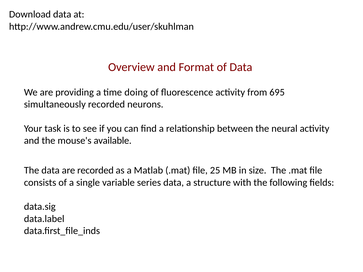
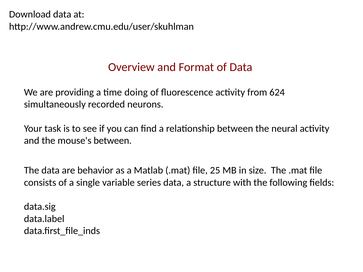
695: 695 -> 624
mouse's available: available -> between
are recorded: recorded -> behavior
